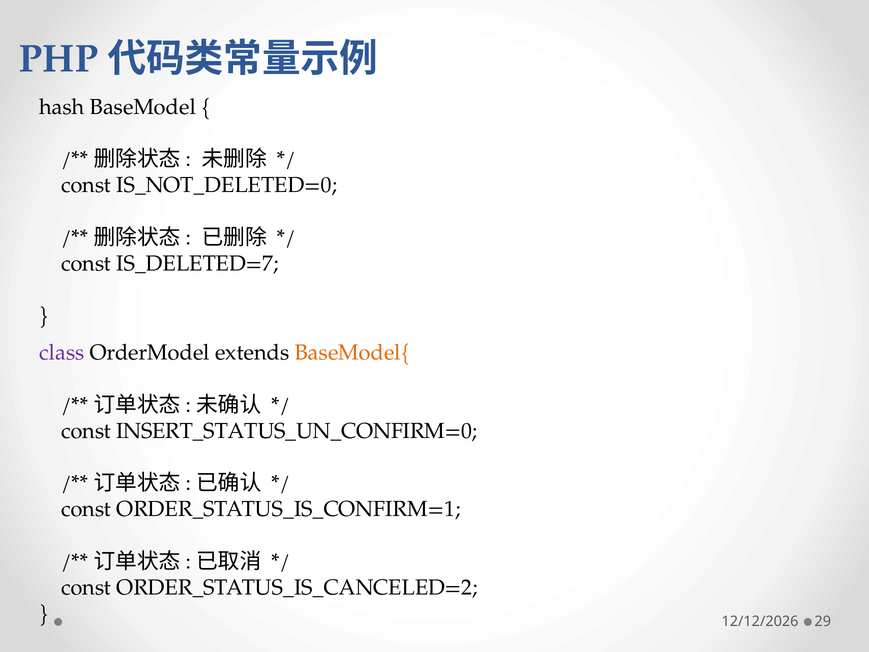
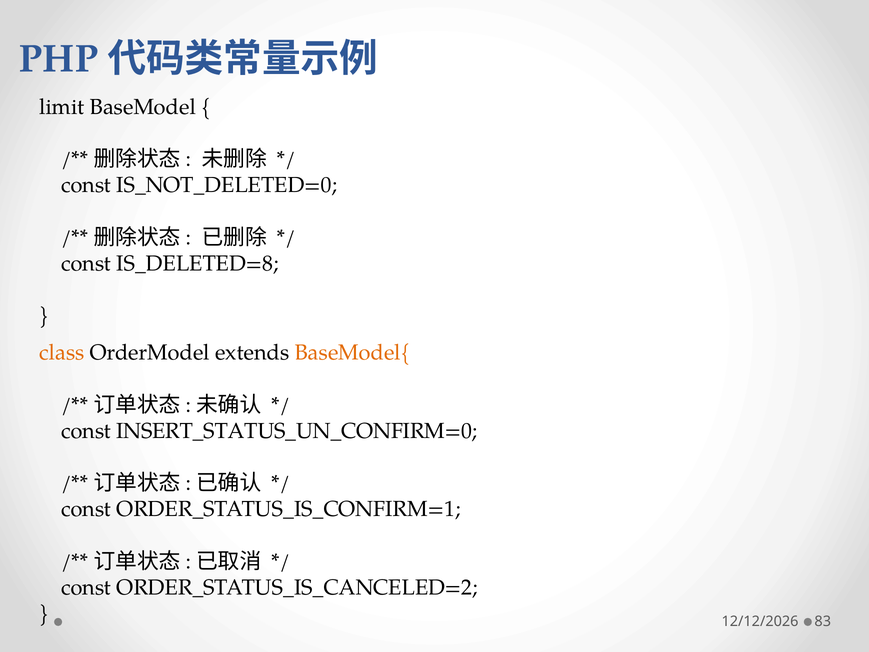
hash: hash -> limit
IS_DELETED=7: IS_DELETED=7 -> IS_DELETED=8
class colour: purple -> orange
29: 29 -> 83
